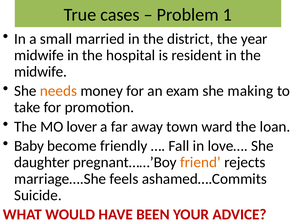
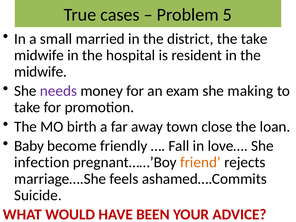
1: 1 -> 5
the year: year -> take
needs colour: orange -> purple
lover: lover -> birth
ward: ward -> close
daughter: daughter -> infection
